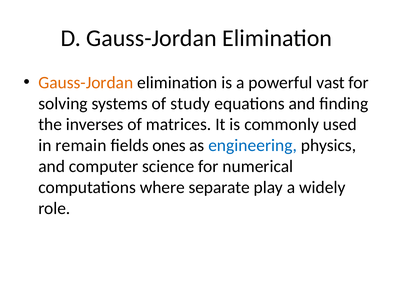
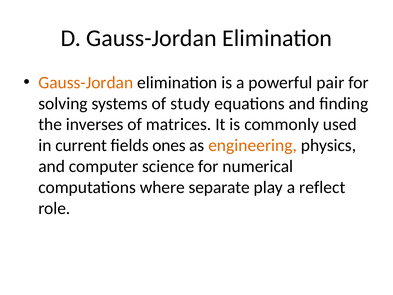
vast: vast -> pair
remain: remain -> current
engineering colour: blue -> orange
widely: widely -> reflect
